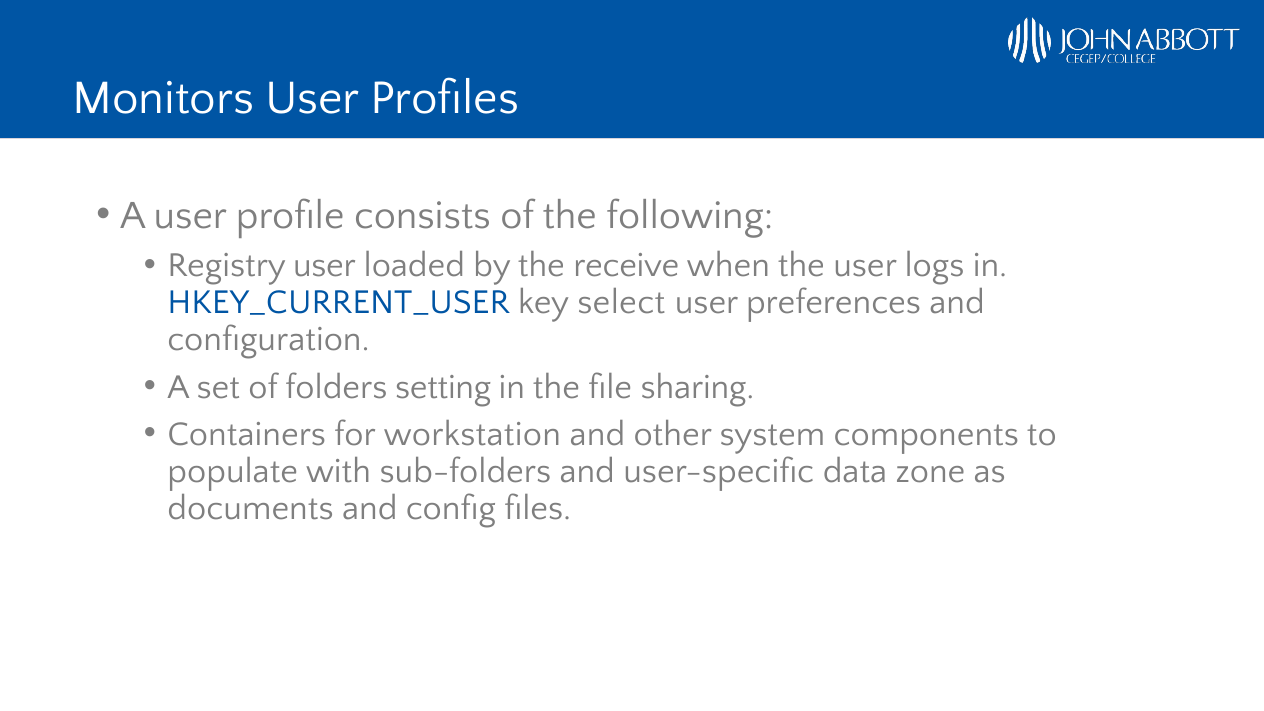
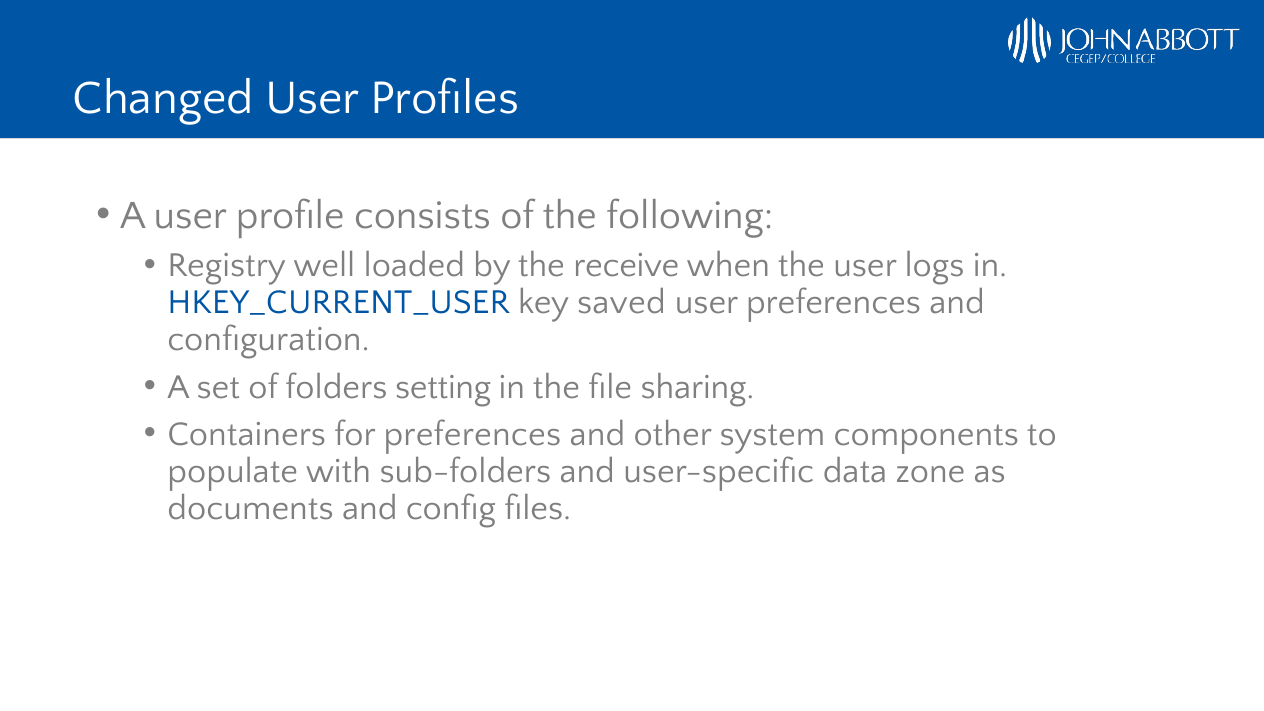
Monitors: Monitors -> Changed
Registry user: user -> well
select: select -> saved
for workstation: workstation -> preferences
